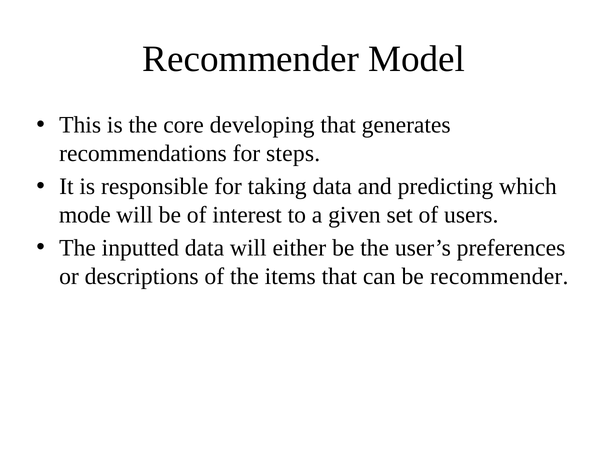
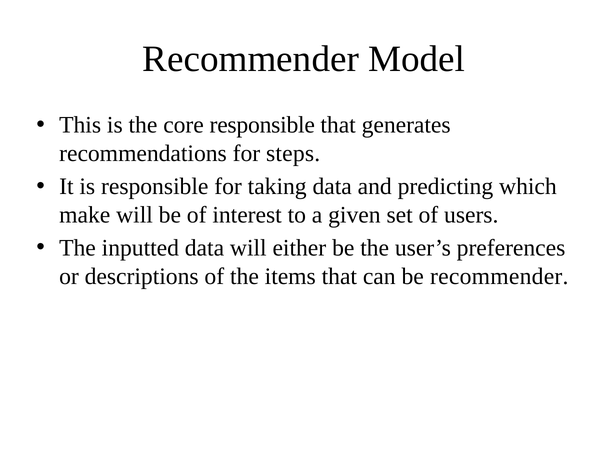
core developing: developing -> responsible
mode: mode -> make
